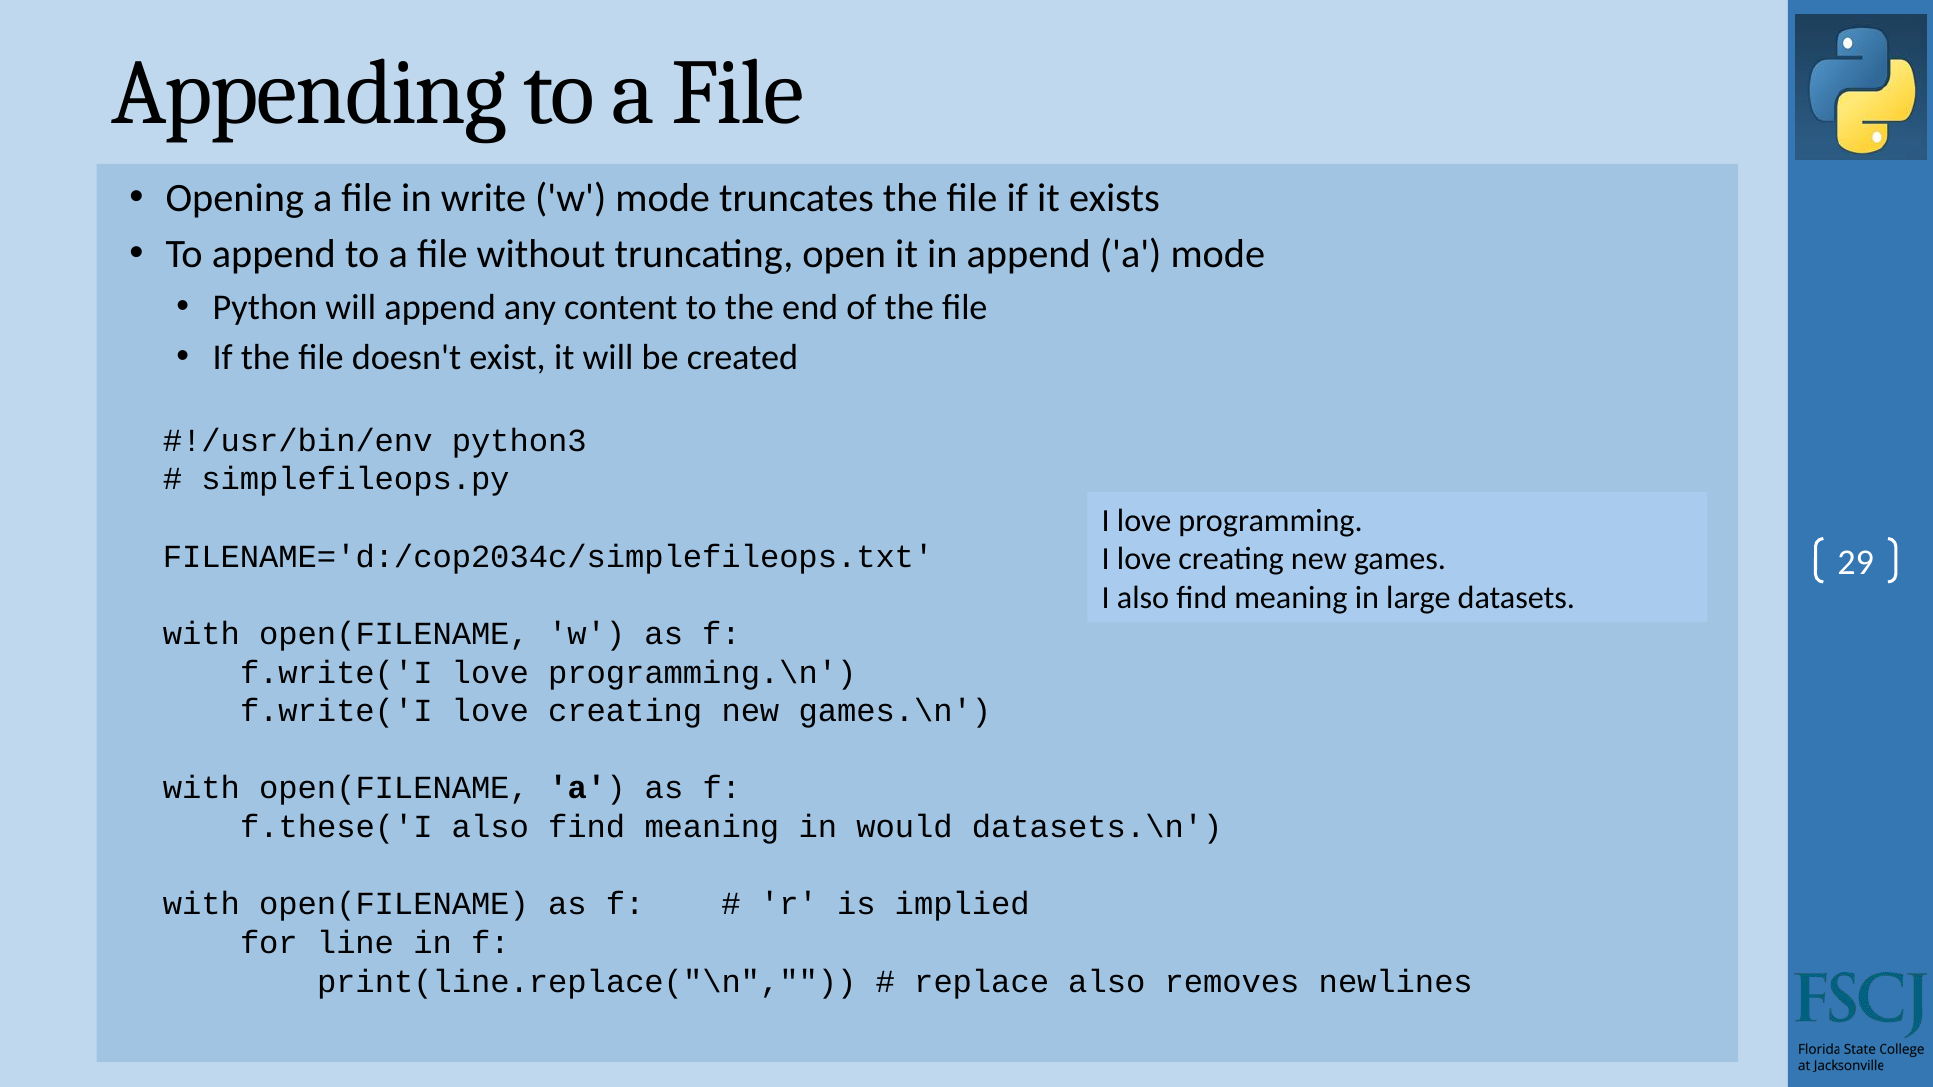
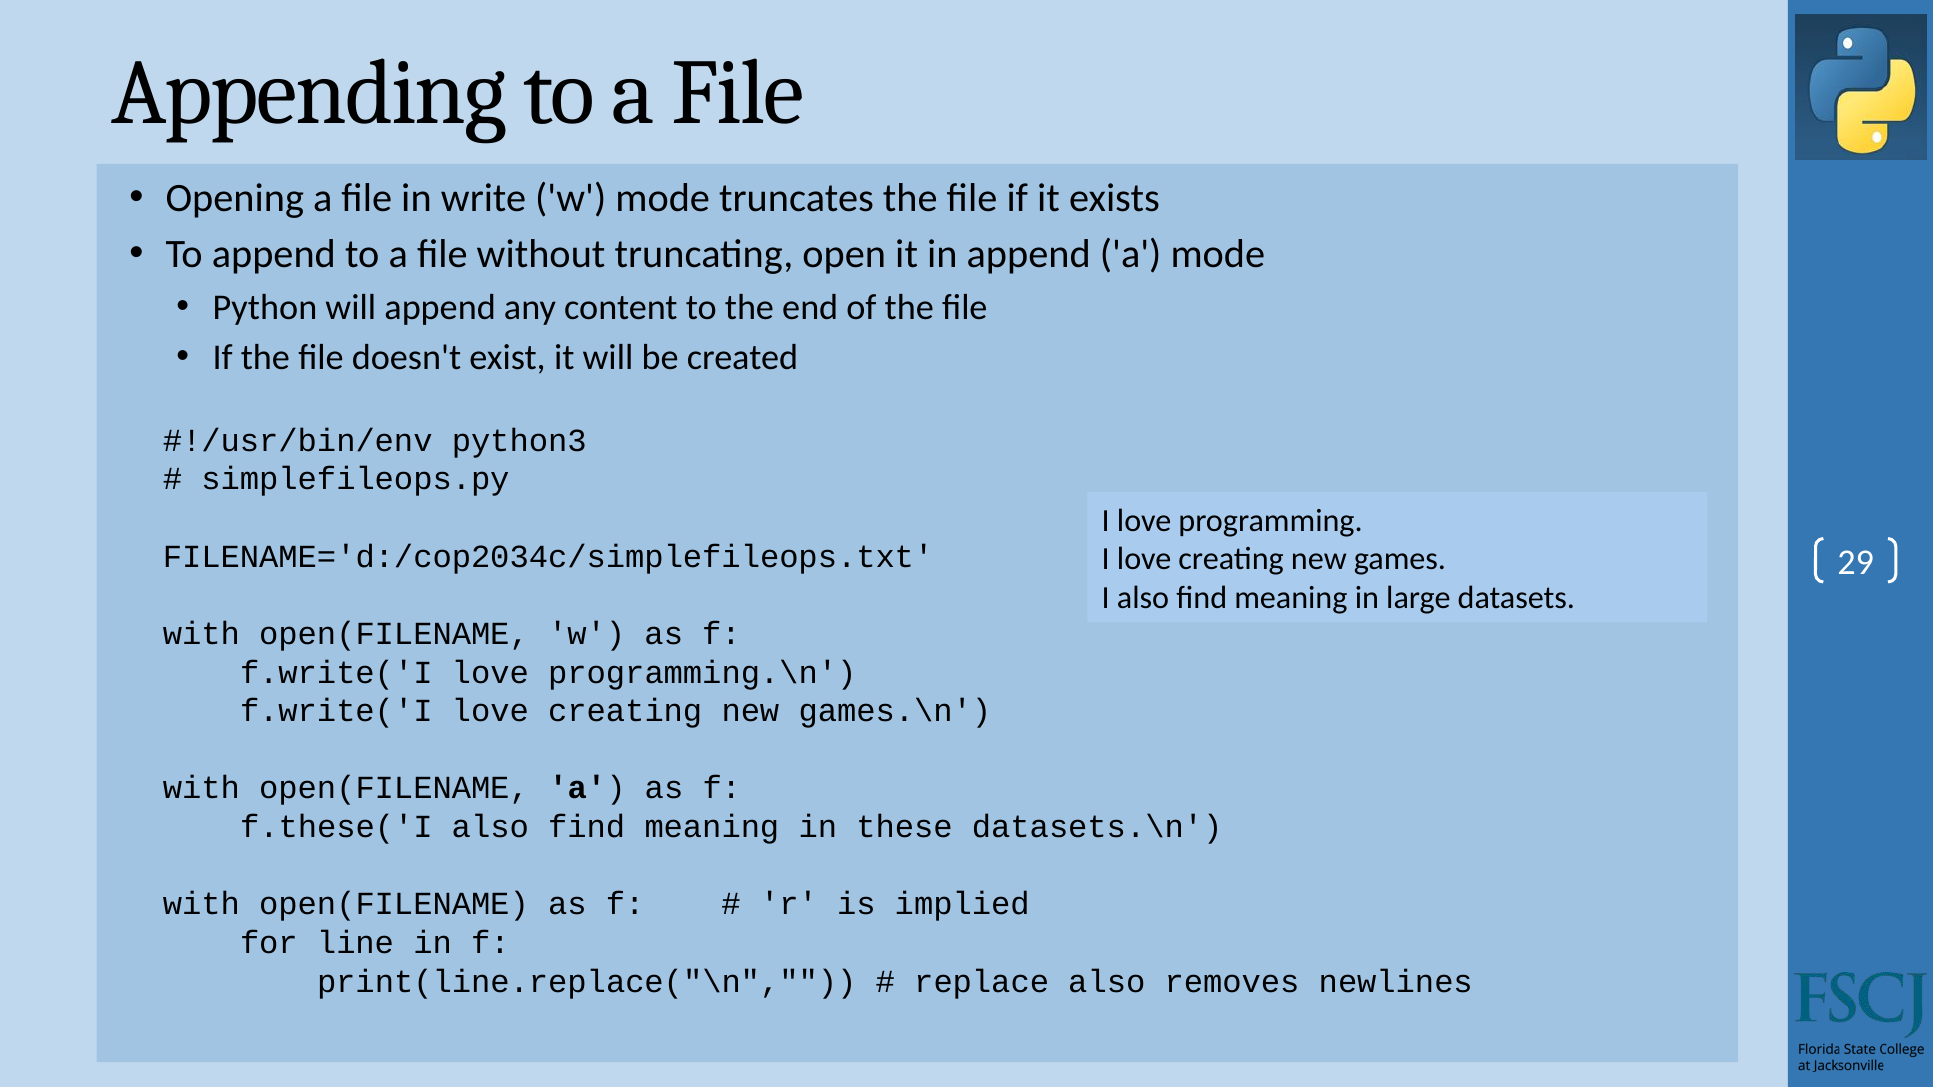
would: would -> these
